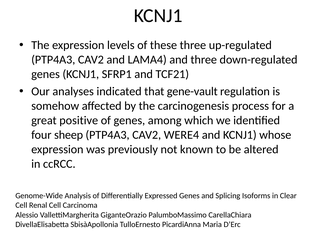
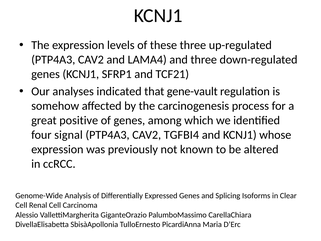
sheep: sheep -> signal
WERE4: WERE4 -> TGFBI4
